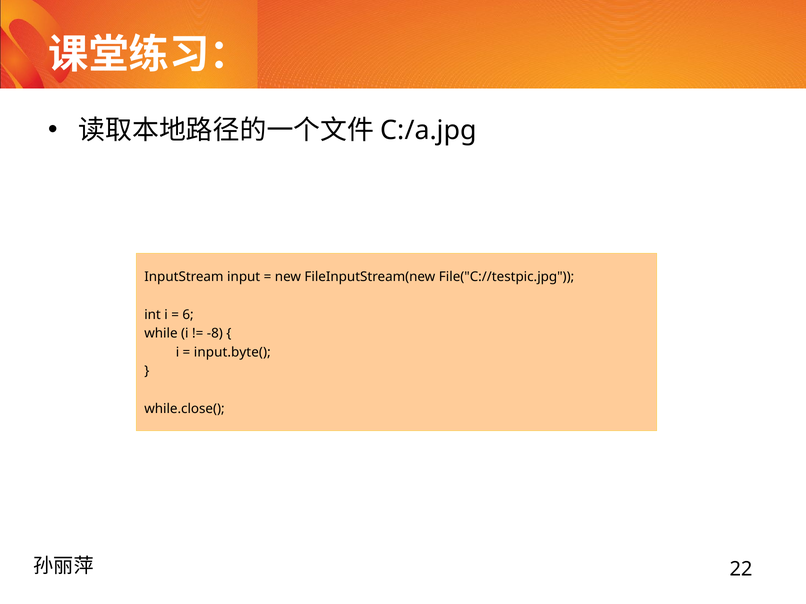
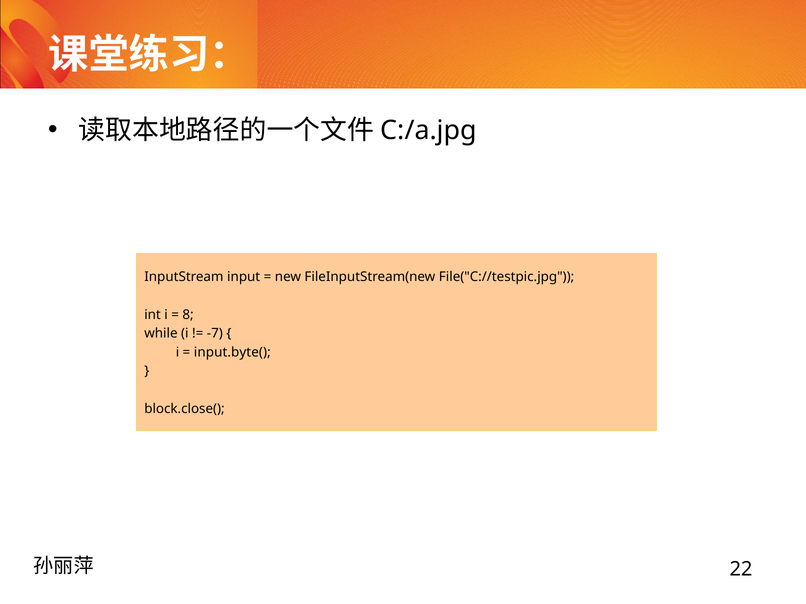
6: 6 -> 8
-8: -8 -> -7
while.close(: while.close( -> block.close(
